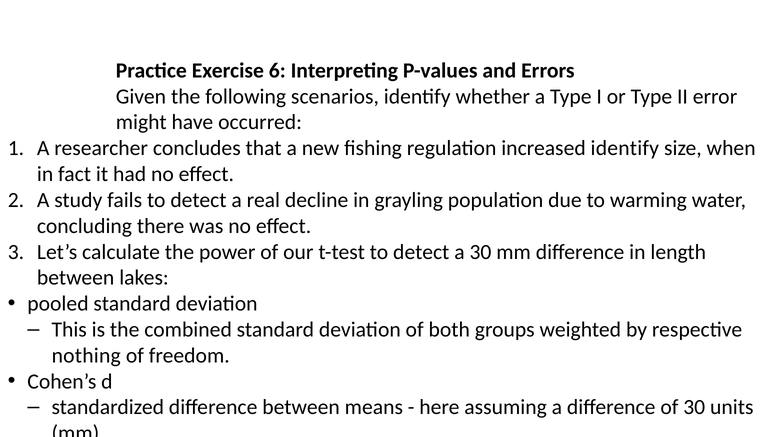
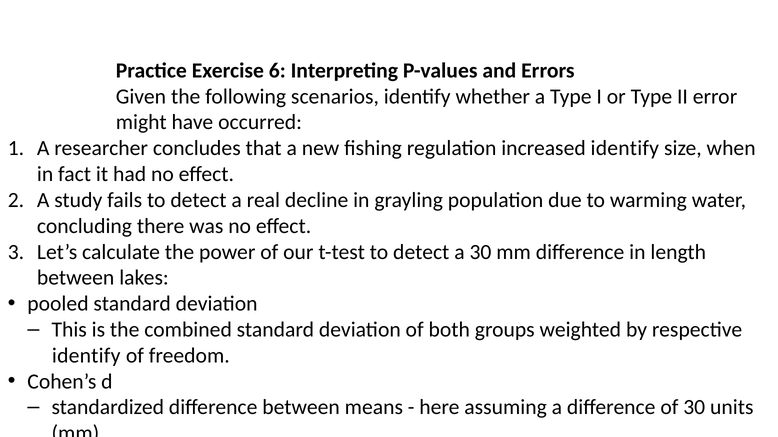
nothing at (86, 356): nothing -> identify
